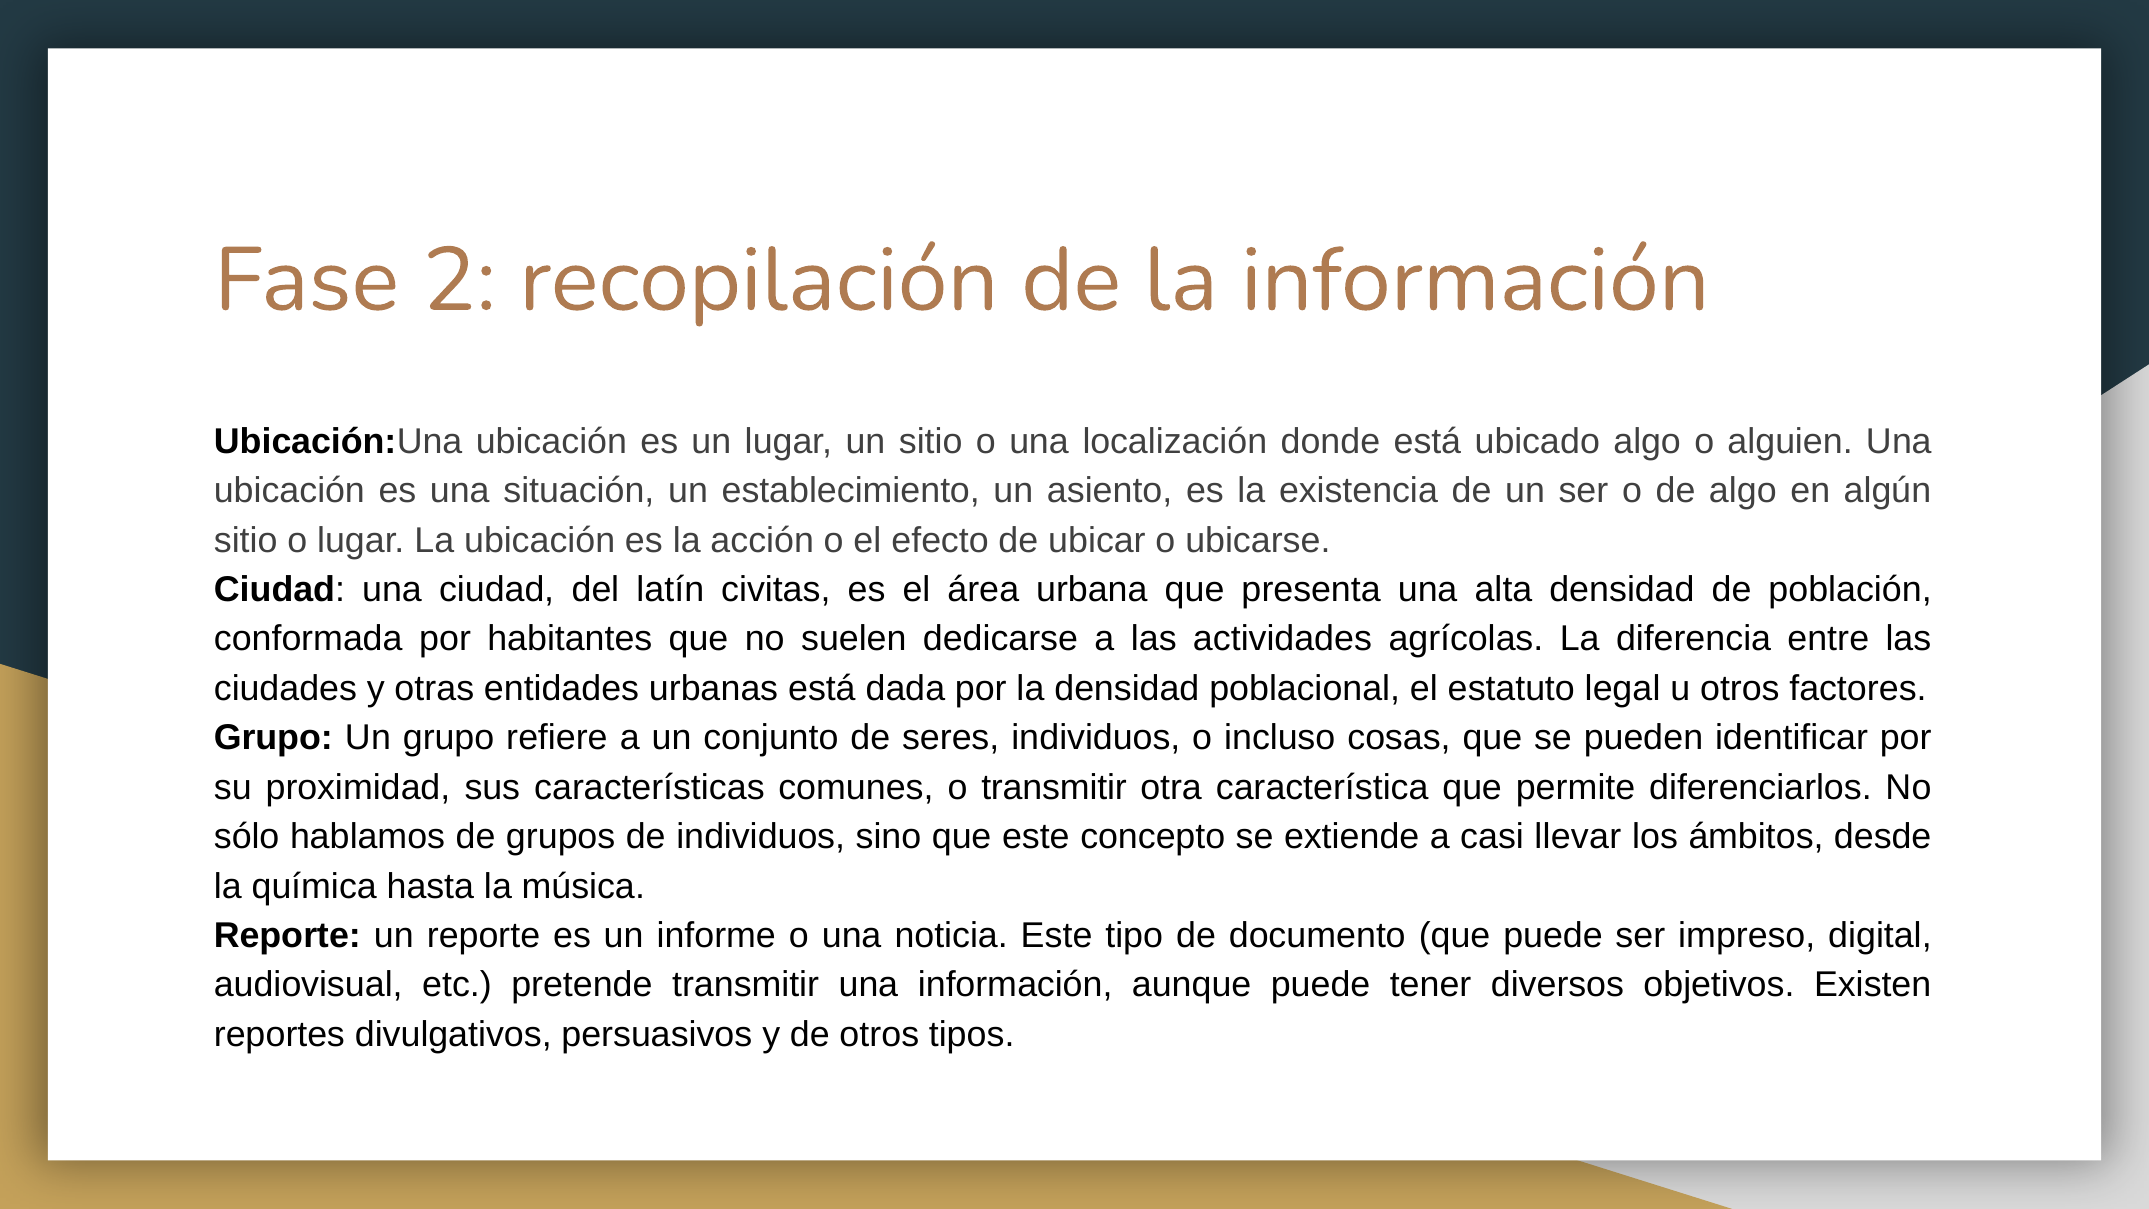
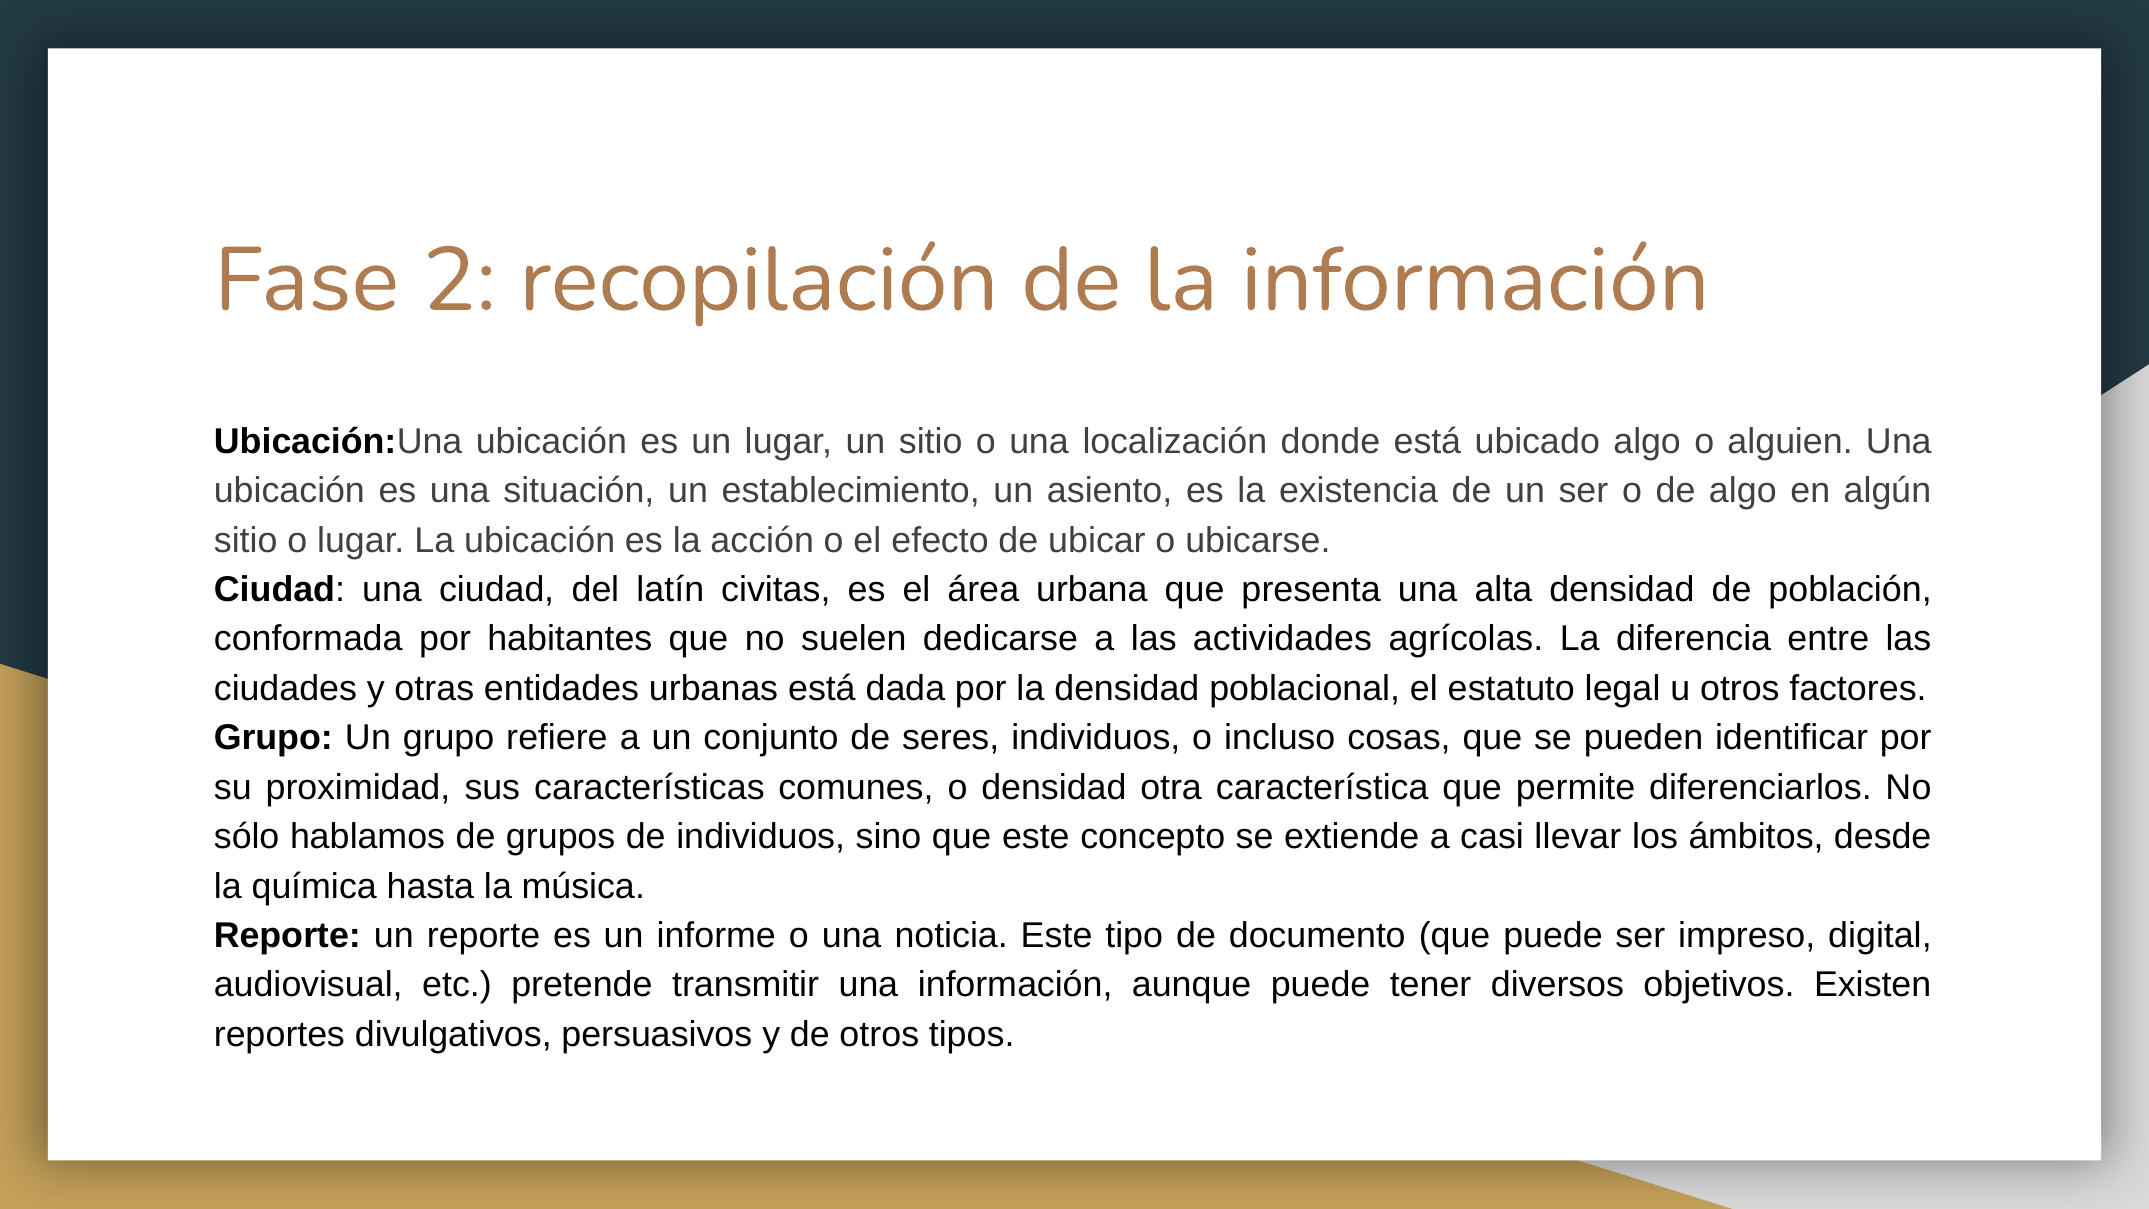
o transmitir: transmitir -> densidad
